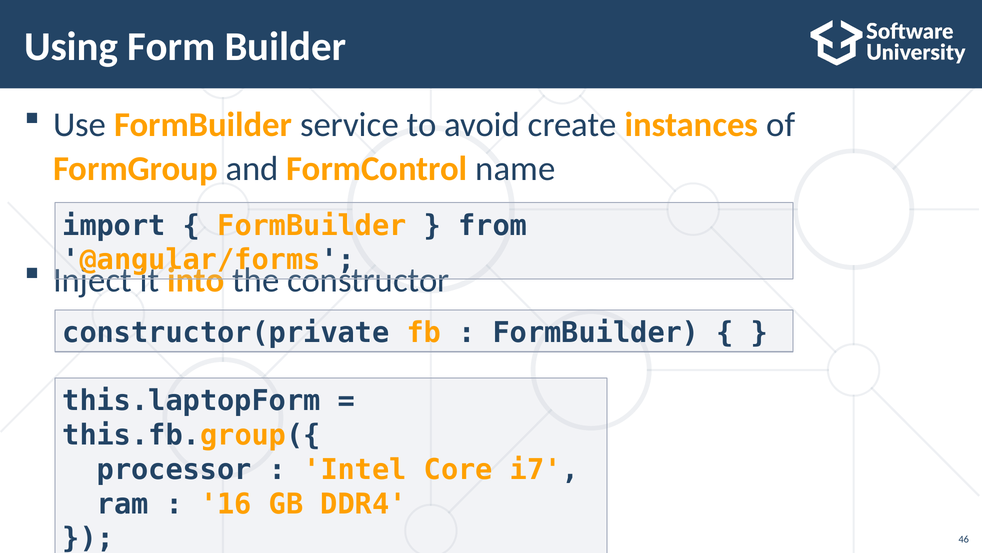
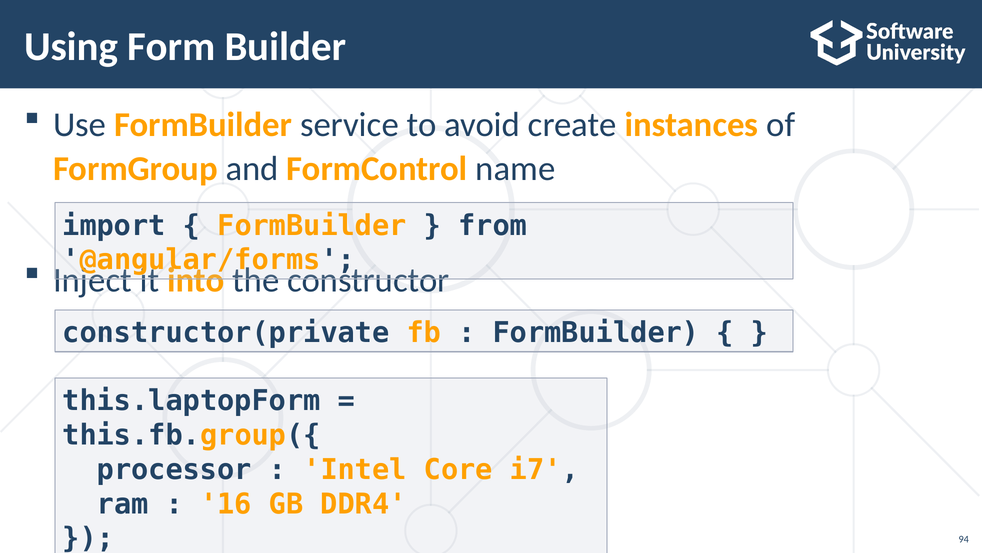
46: 46 -> 94
